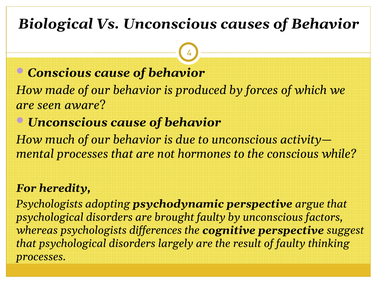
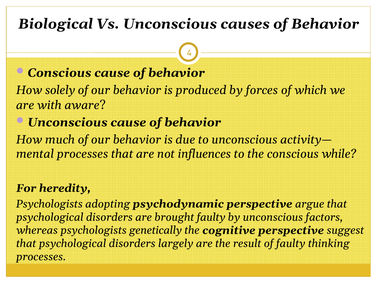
made: made -> solely
seen: seen -> with
hormones: hormones -> influences
differences: differences -> genetically
